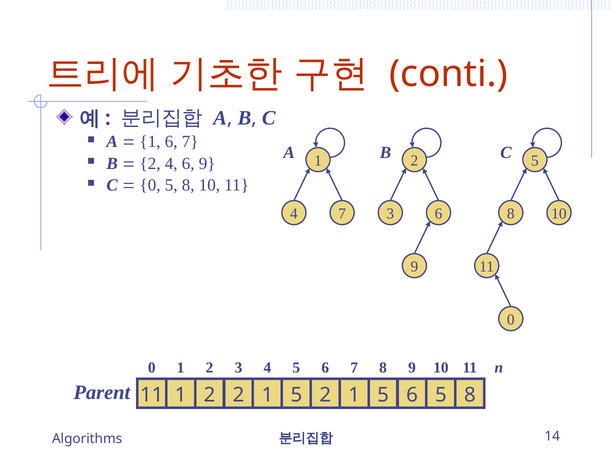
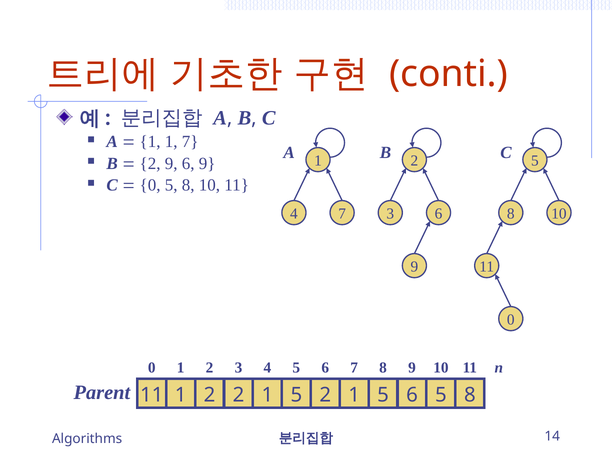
1 6: 6 -> 1
2 4: 4 -> 9
